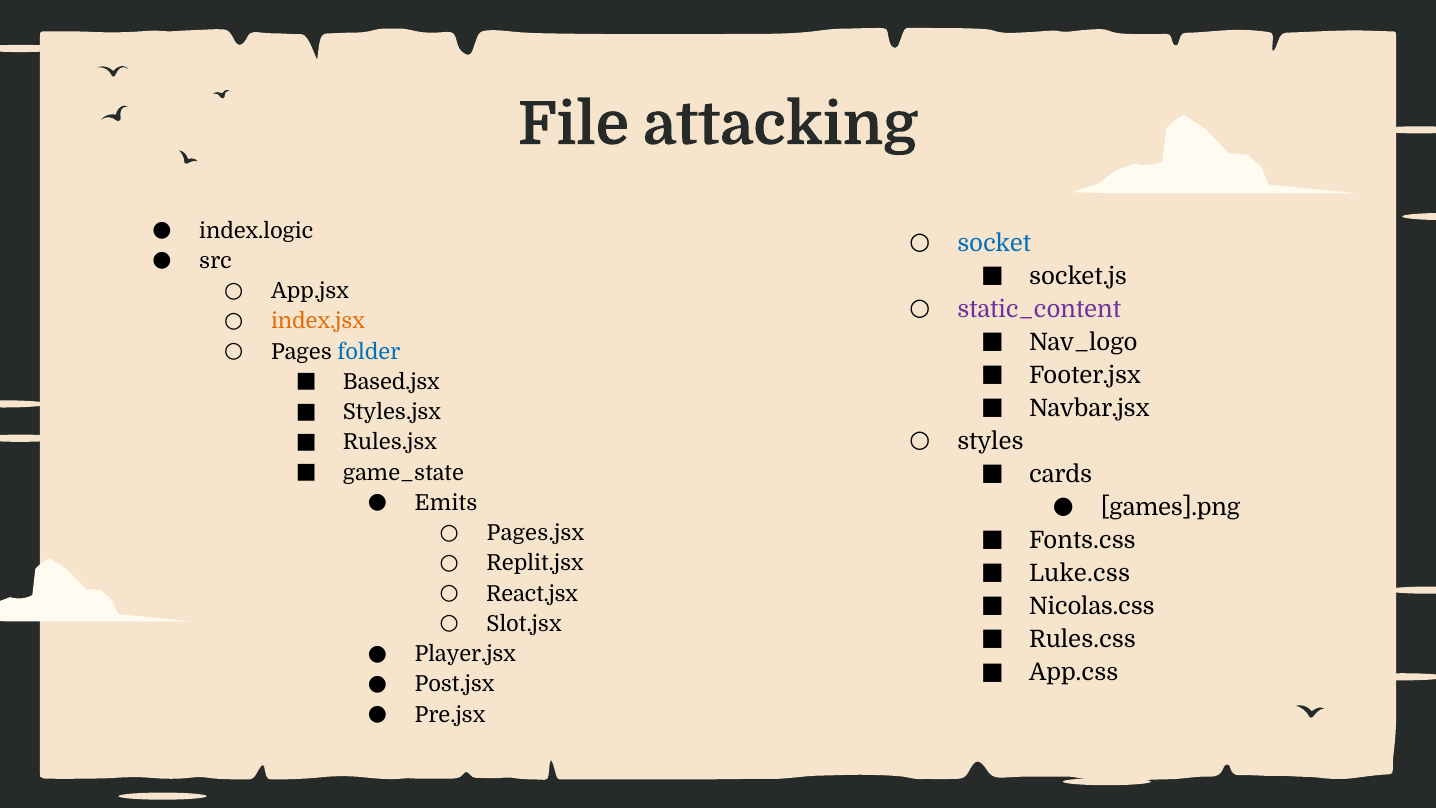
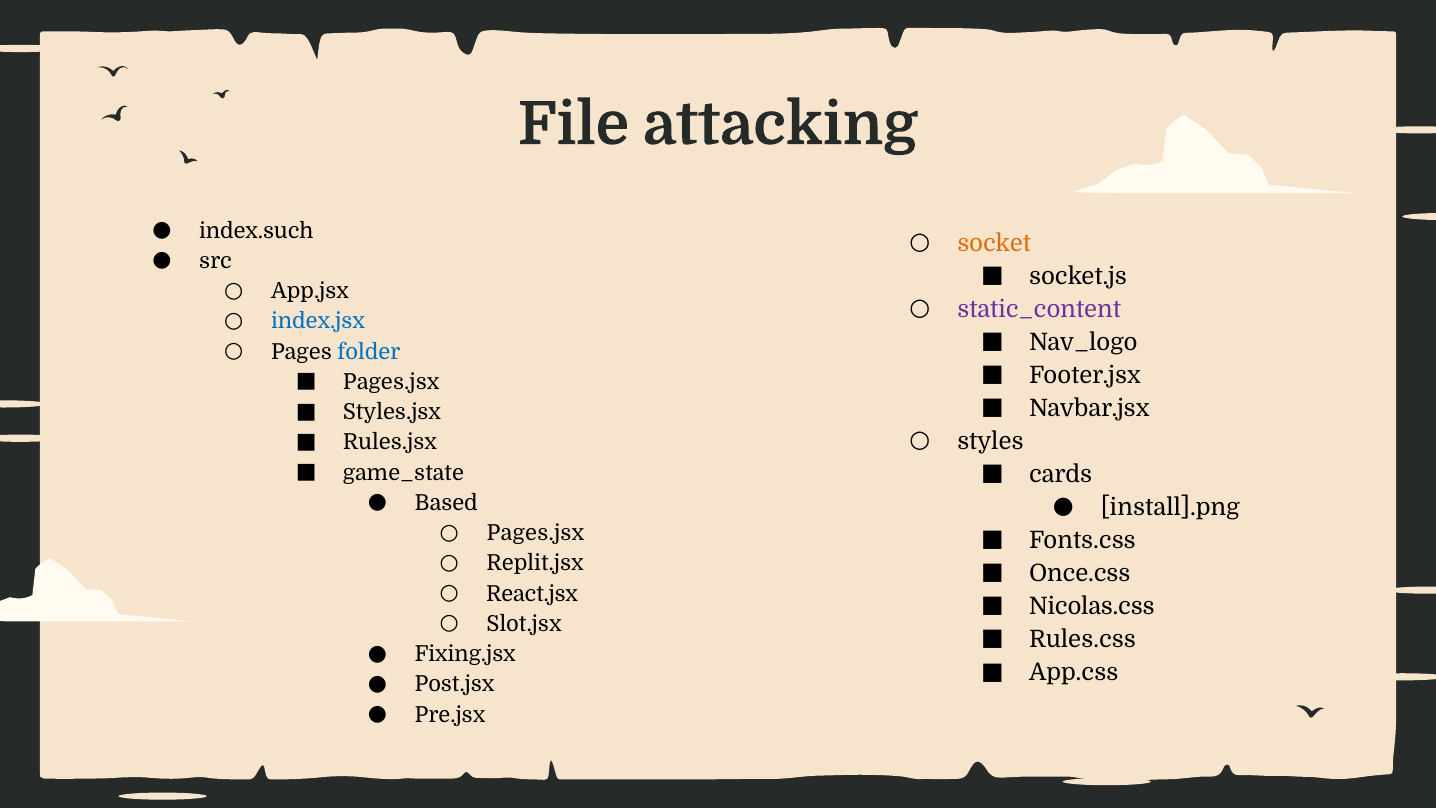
index.logic: index.logic -> index.such
socket colour: blue -> orange
index.jsx colour: orange -> blue
Based.jsx at (391, 382): Based.jsx -> Pages.jsx
Emits: Emits -> Based
games].png: games].png -> install].png
Luke.css: Luke.css -> Once.css
Player.jsx: Player.jsx -> Fixing.jsx
